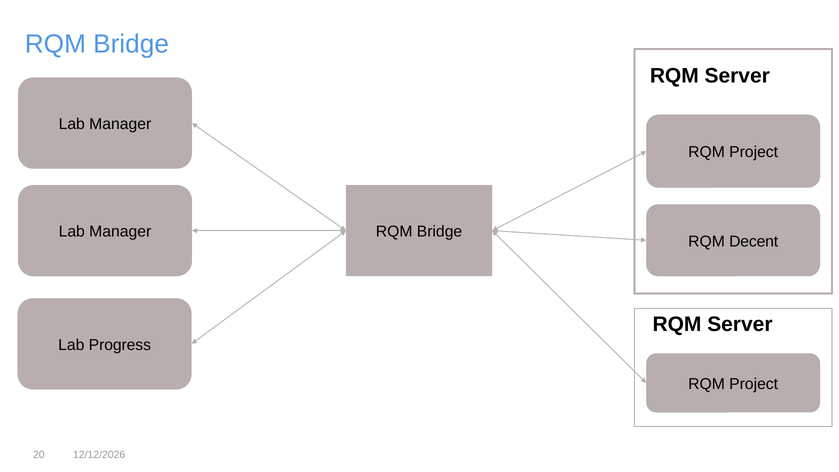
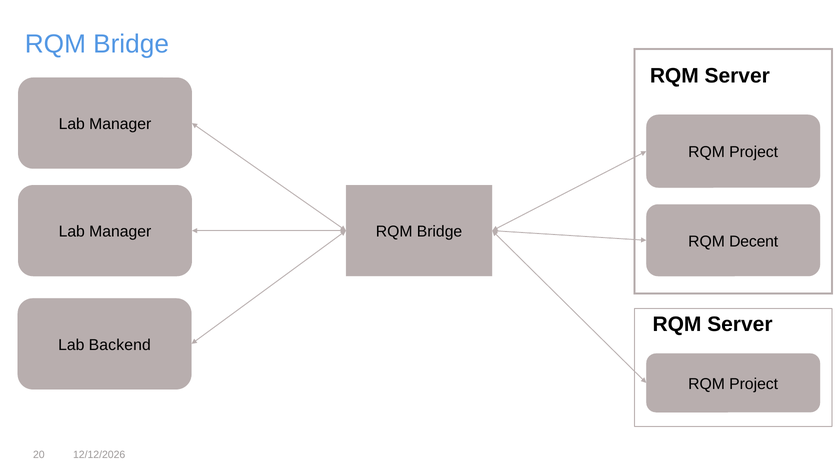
Progress: Progress -> Backend
